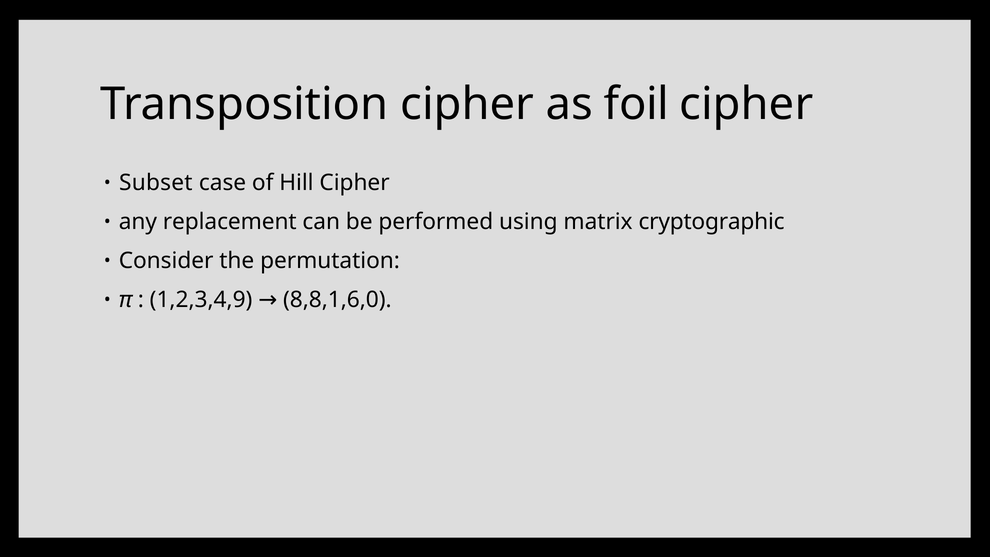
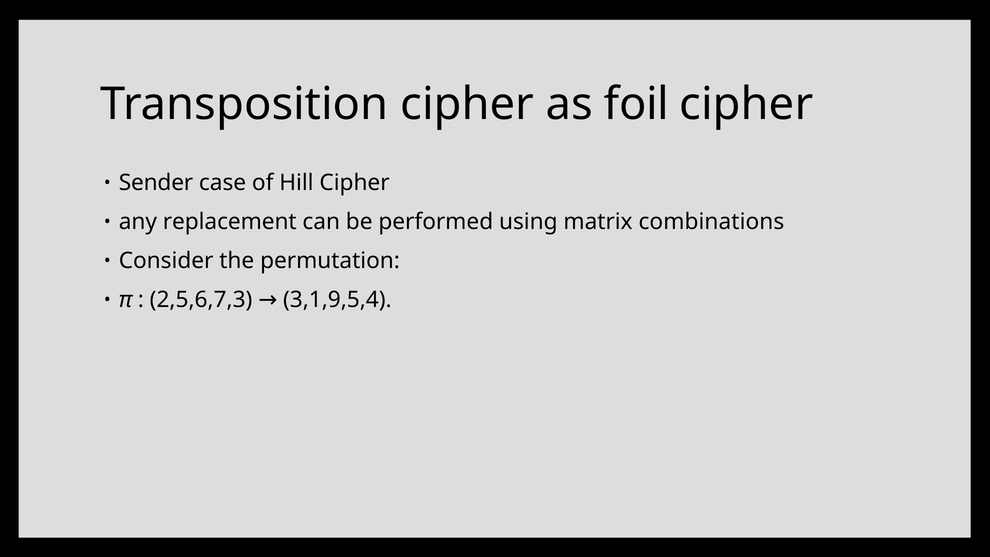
Subset: Subset -> Sender
cryptographic: cryptographic -> combinations
1,2,3,4,9: 1,2,3,4,9 -> 2,5,6,7,3
8,8,1,6,0: 8,8,1,6,0 -> 3,1,9,5,4
